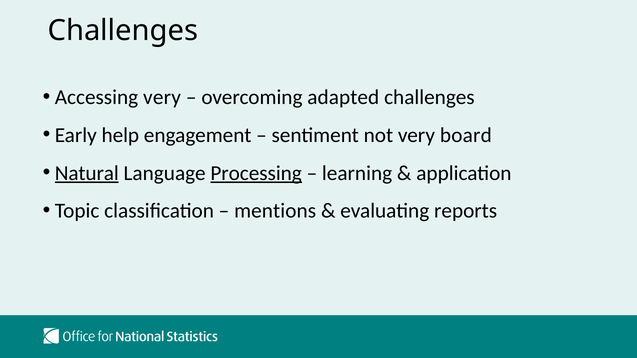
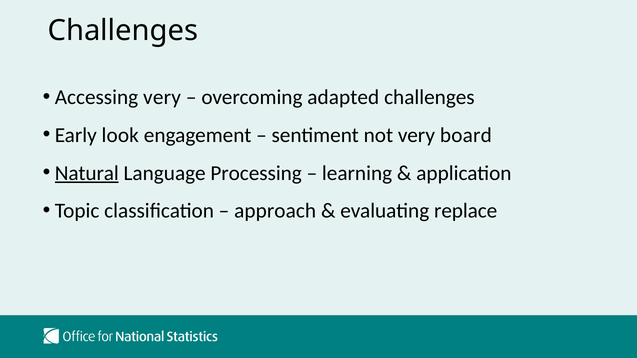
help: help -> look
Processing underline: present -> none
mentions: mentions -> approach
reports: reports -> replace
